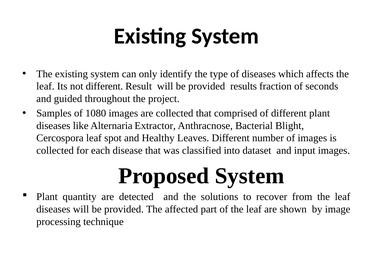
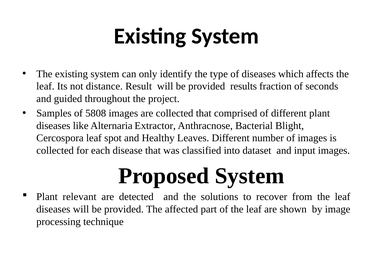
not different: different -> distance
1080: 1080 -> 5808
quantity: quantity -> relevant
